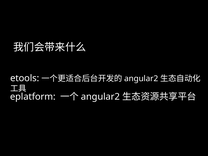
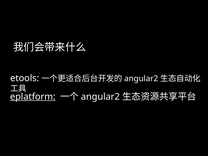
eplatform underline: none -> present
